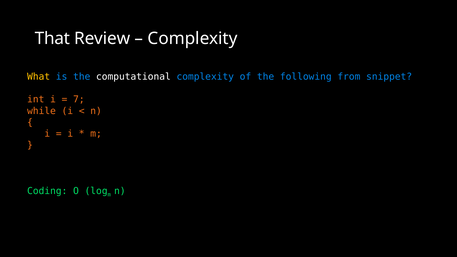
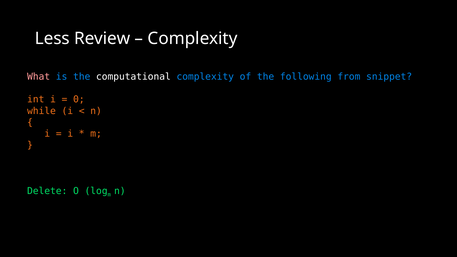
That: That -> Less
What colour: yellow -> pink
7: 7 -> 0
Coding: Coding -> Delete
